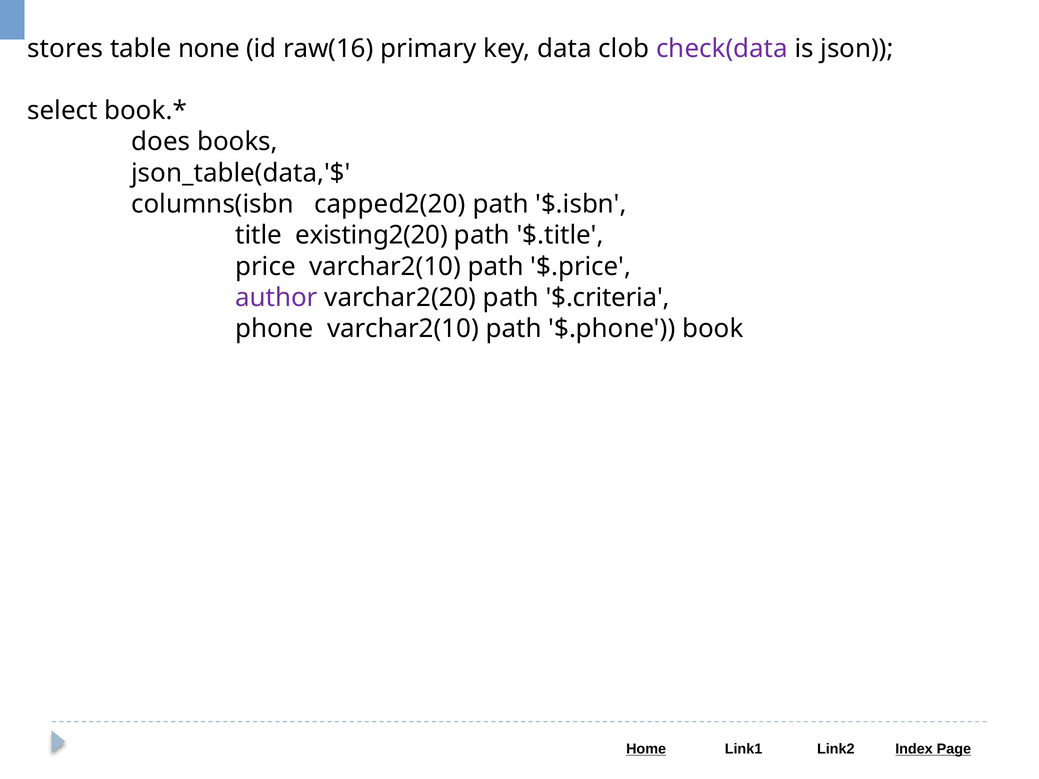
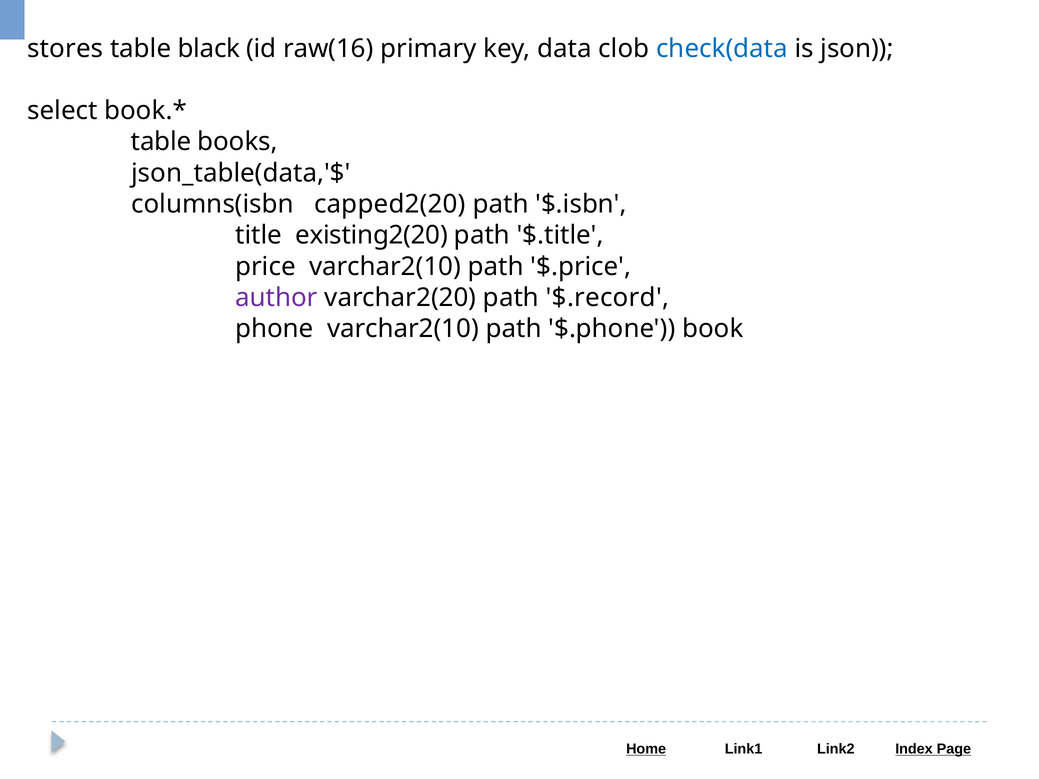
none: none -> black
check(data colour: purple -> blue
does at (161, 142): does -> table
$.criteria: $.criteria -> $.record
